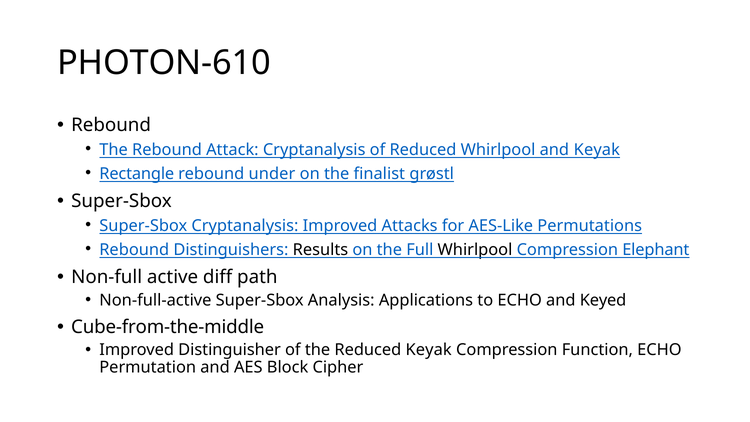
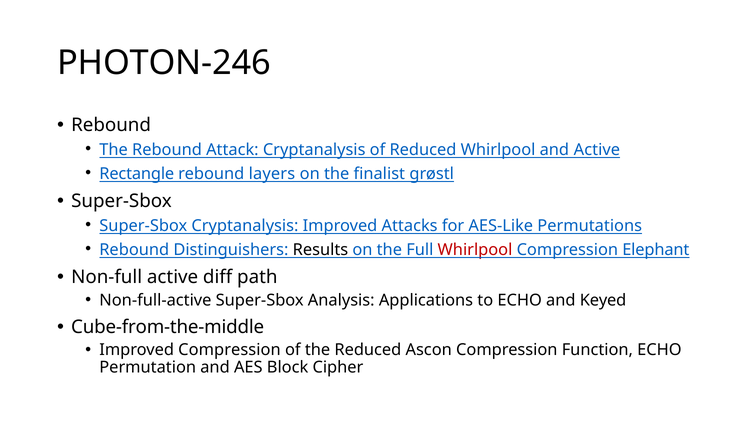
PHOTON-610: PHOTON-610 -> PHOTON-246
and Keyak: Keyak -> Active
under: under -> layers
Whirlpool at (475, 250) colour: black -> red
Improved Distinguisher: Distinguisher -> Compression
Reduced Keyak: Keyak -> Ascon
